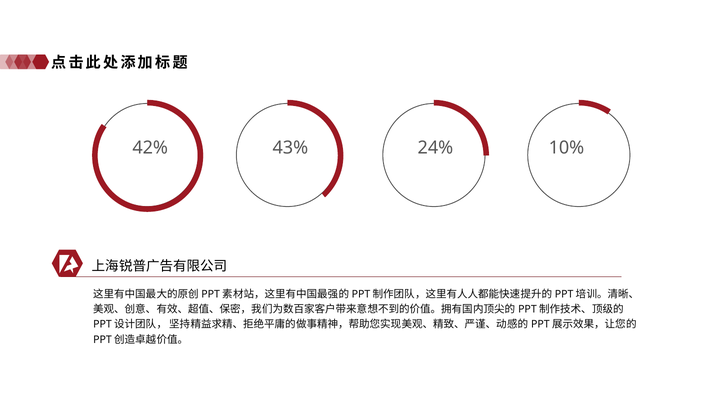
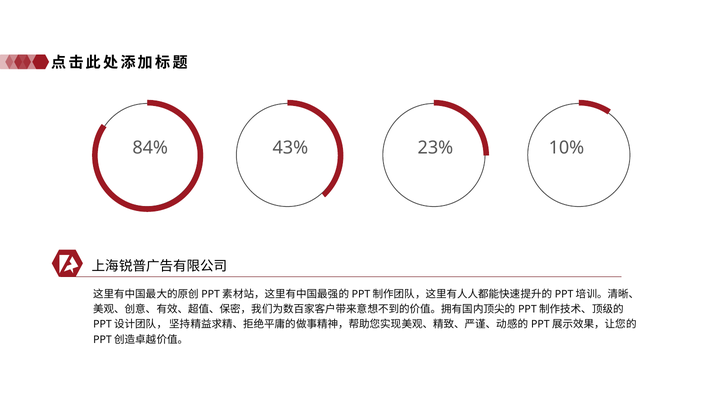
42%: 42% -> 84%
24%: 24% -> 23%
